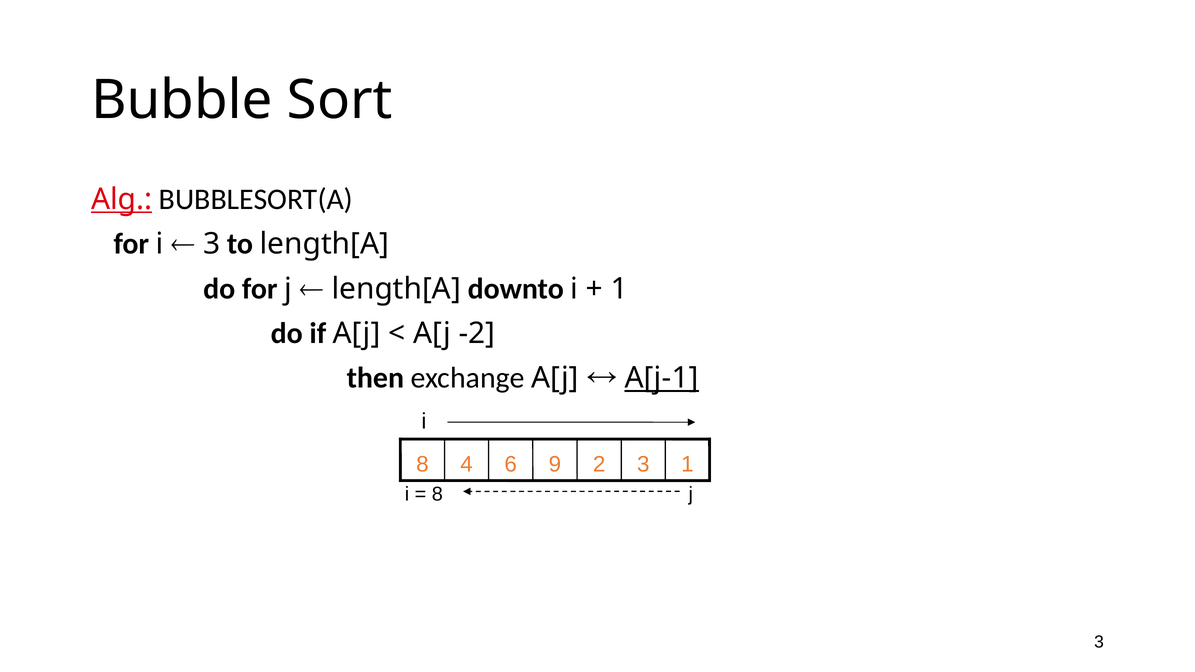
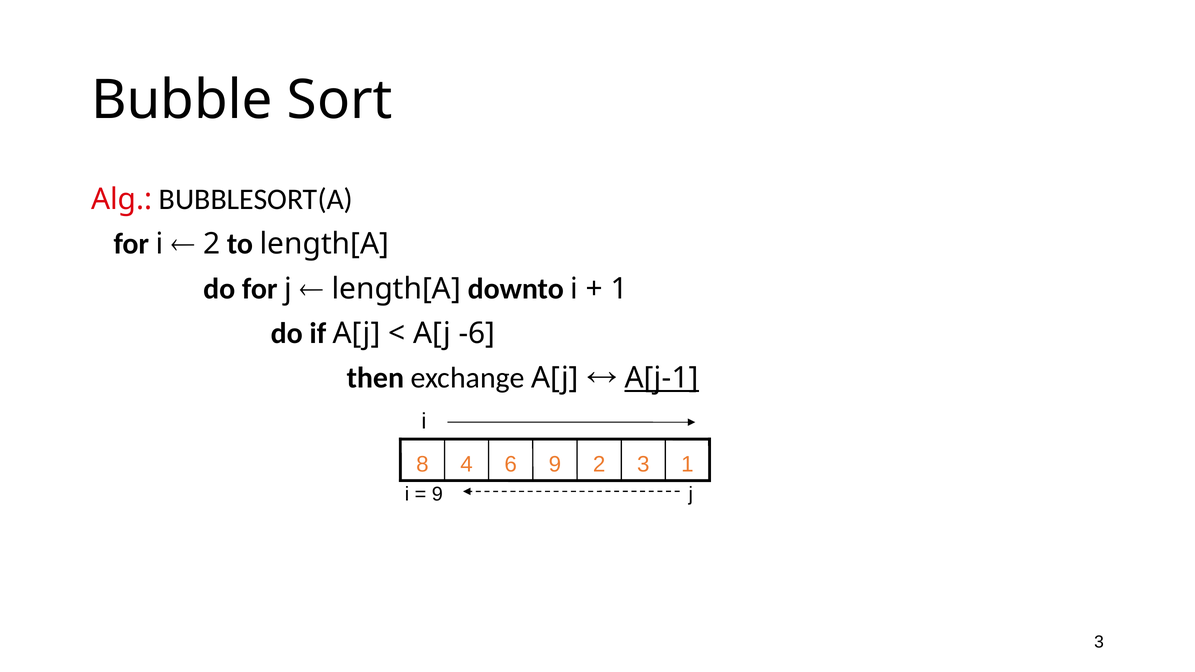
Alg underline: present -> none
3 at (212, 244): 3 -> 2
-2: -2 -> -6
8 at (437, 494): 8 -> 9
